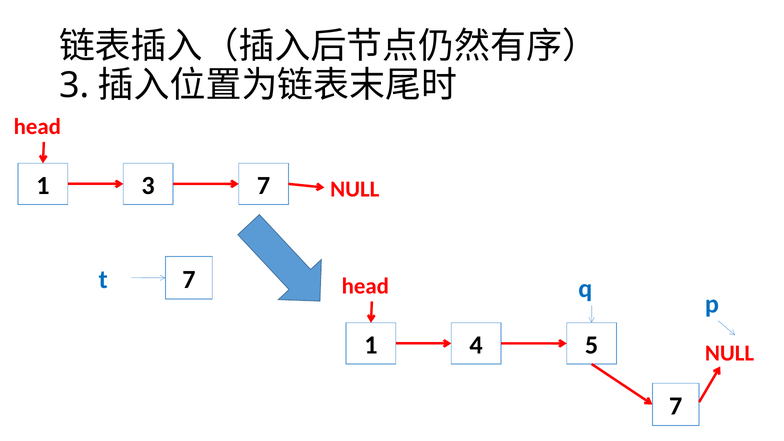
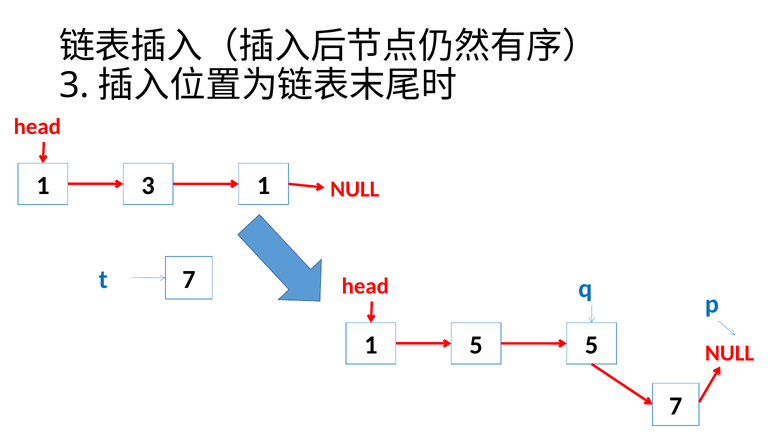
3 7: 7 -> 1
1 4: 4 -> 5
